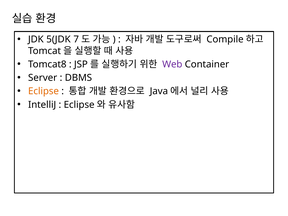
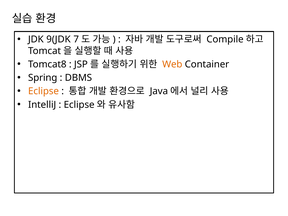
5(JDK: 5(JDK -> 9(JDK
Web colour: purple -> orange
Server: Server -> Spring
